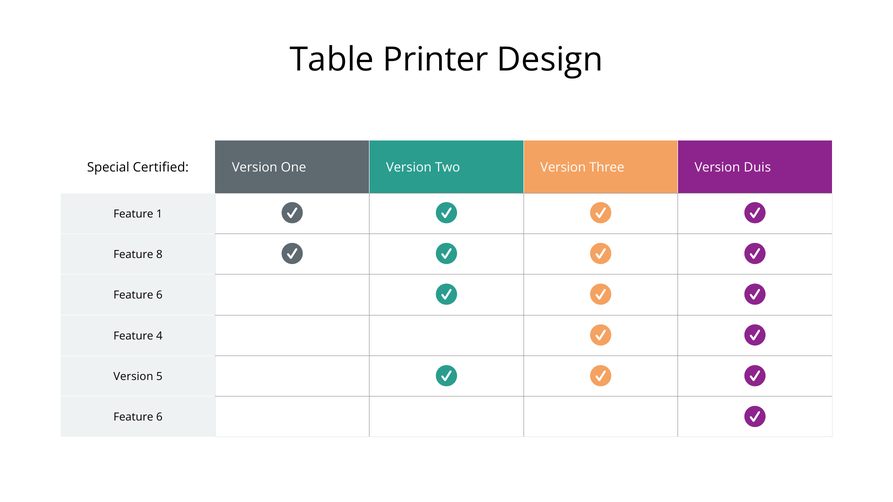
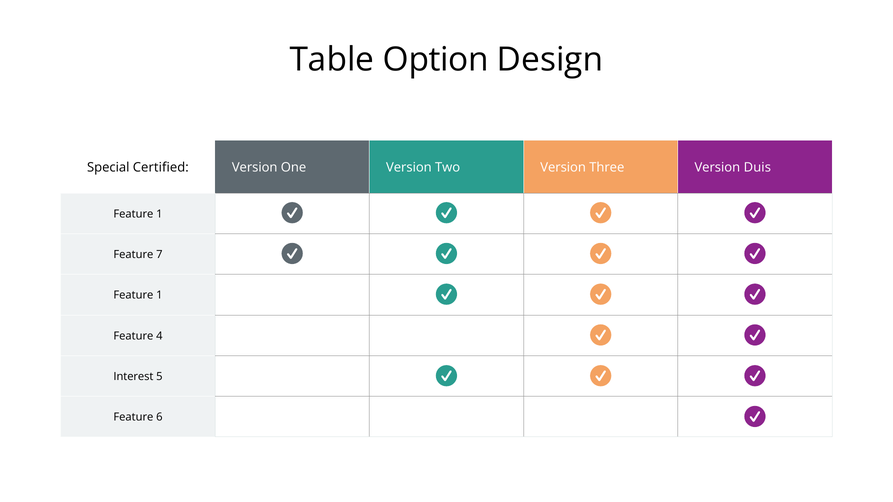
Printer: Printer -> Option
8: 8 -> 7
6 at (159, 295): 6 -> 1
Version at (133, 377): Version -> Interest
